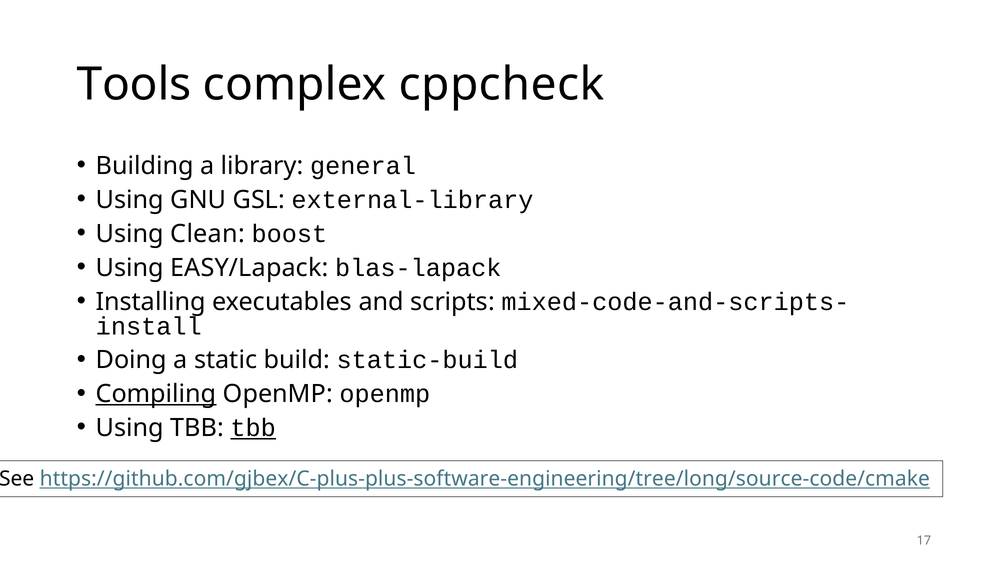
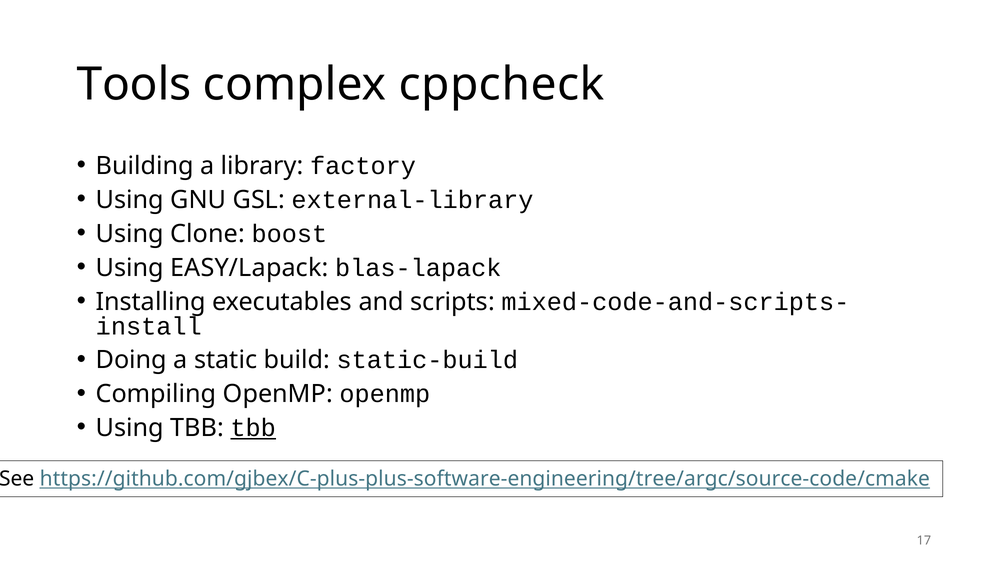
general: general -> factory
Clean: Clean -> Clone
Compiling underline: present -> none
https://github.com/gjbex/C-plus-plus-software-engineering/tree/long/source-code/cmake: https://github.com/gjbex/C-plus-plus-software-engineering/tree/long/source-code/cmake -> https://github.com/gjbex/C-plus-plus-software-engineering/tree/argc/source-code/cmake
